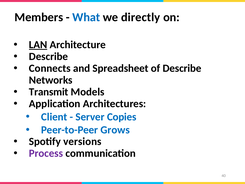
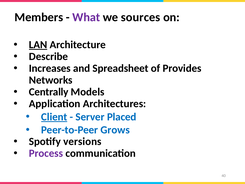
What colour: blue -> purple
directly: directly -> sources
Connects: Connects -> Increases
of Describe: Describe -> Provides
Transmit: Transmit -> Centrally
Client underline: none -> present
Copies: Copies -> Placed
